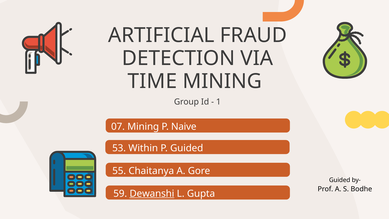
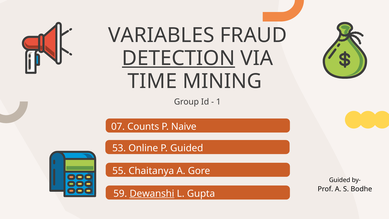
ARTIFICIAL: ARTIFICIAL -> VARIABLES
DETECTION underline: none -> present
07 Mining: Mining -> Counts
Within: Within -> Online
